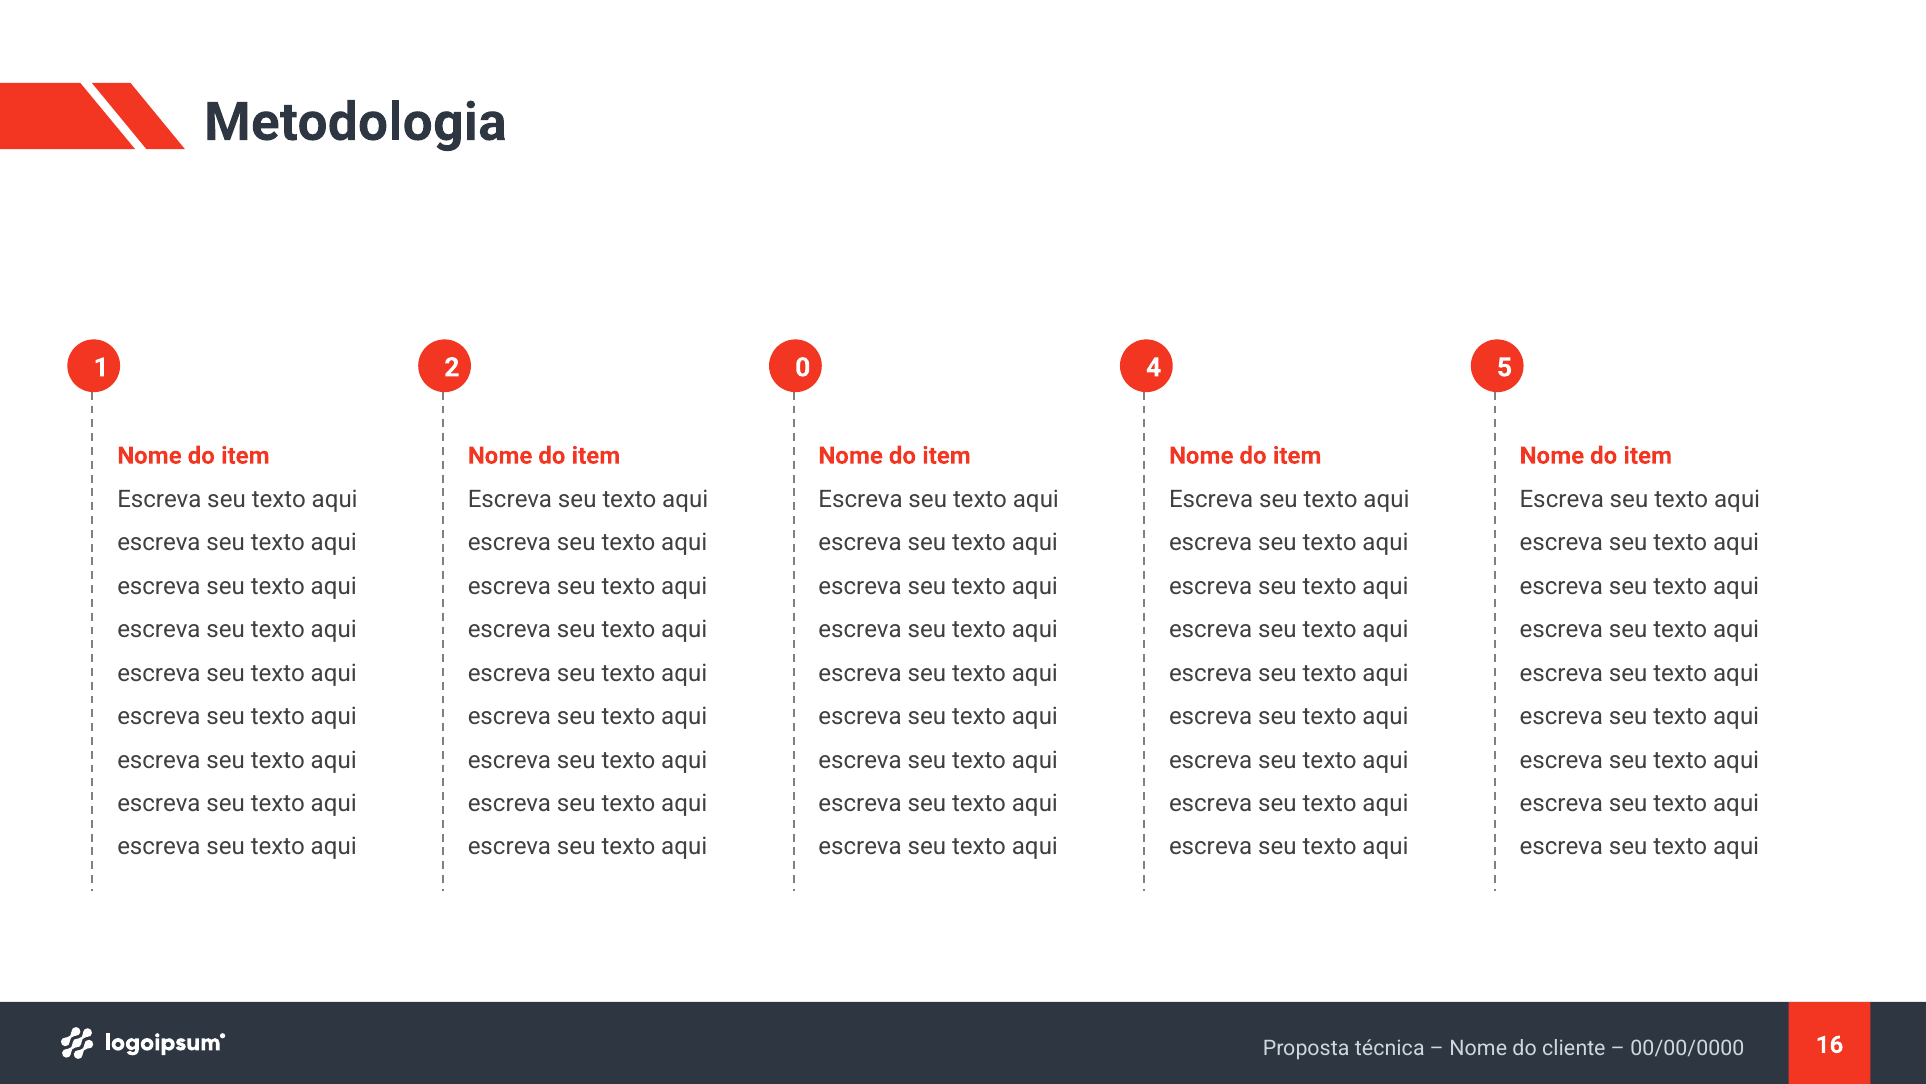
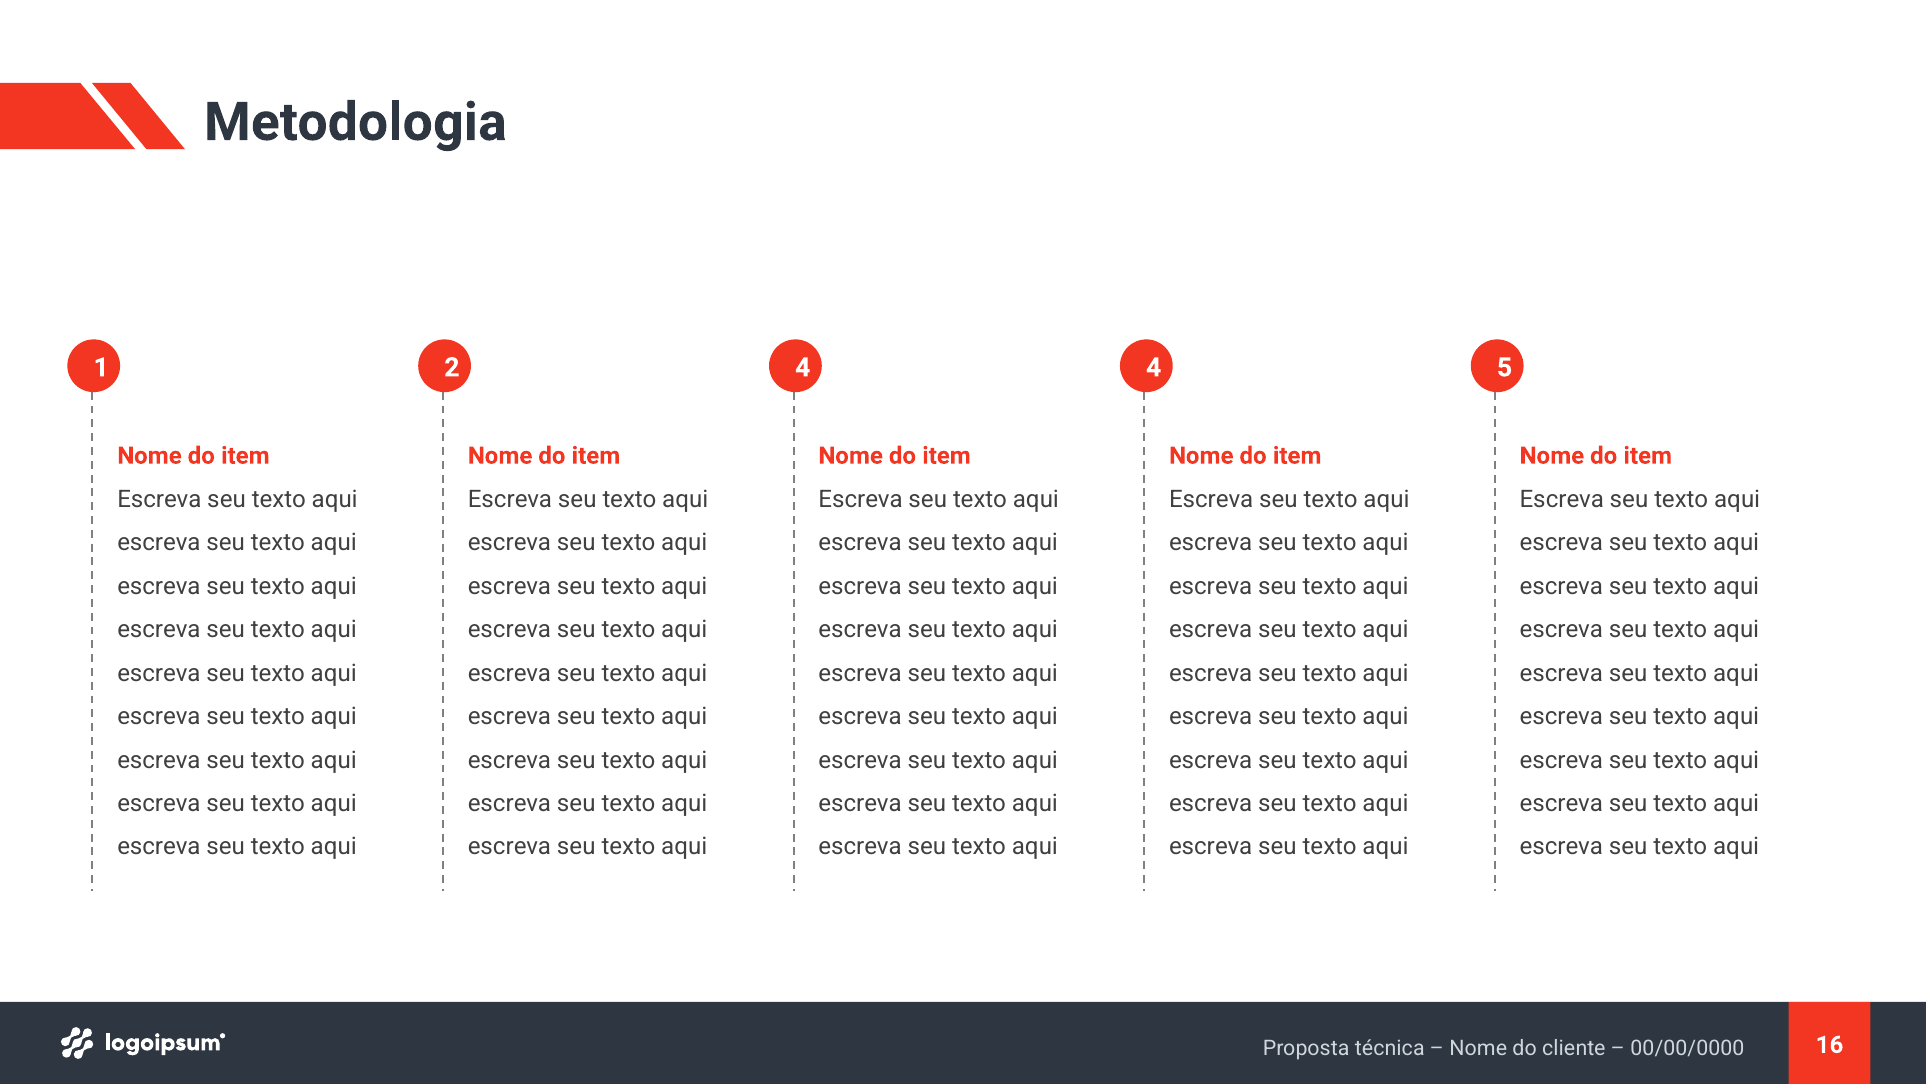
2 0: 0 -> 4
